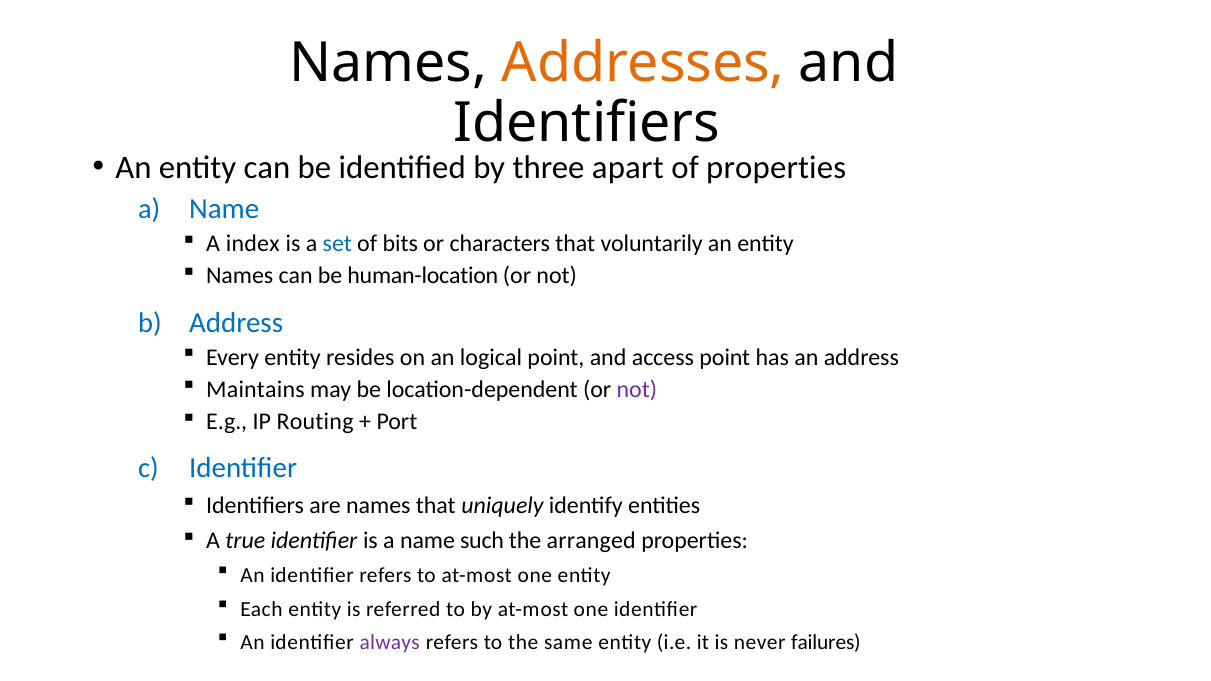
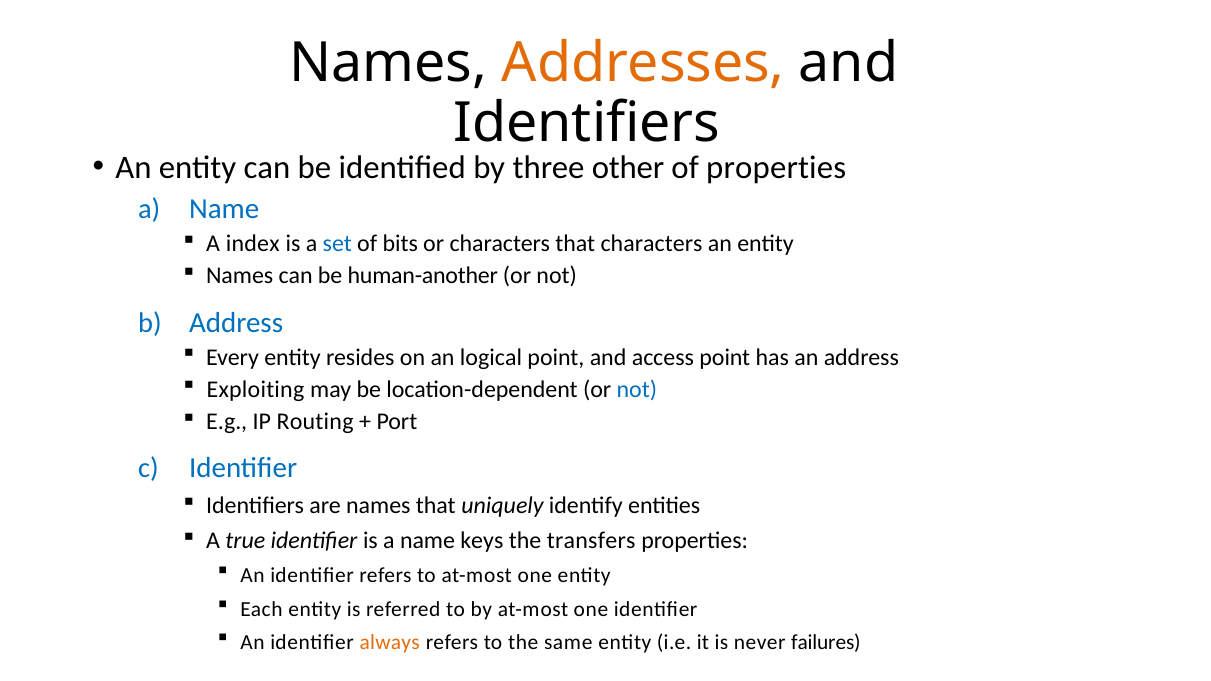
apart: apart -> other
that voluntarily: voluntarily -> characters
human-location: human-location -> human-another
Maintains: Maintains -> Exploiting
not at (637, 389) colour: purple -> blue
such: such -> keys
arranged: arranged -> transfers
always colour: purple -> orange
